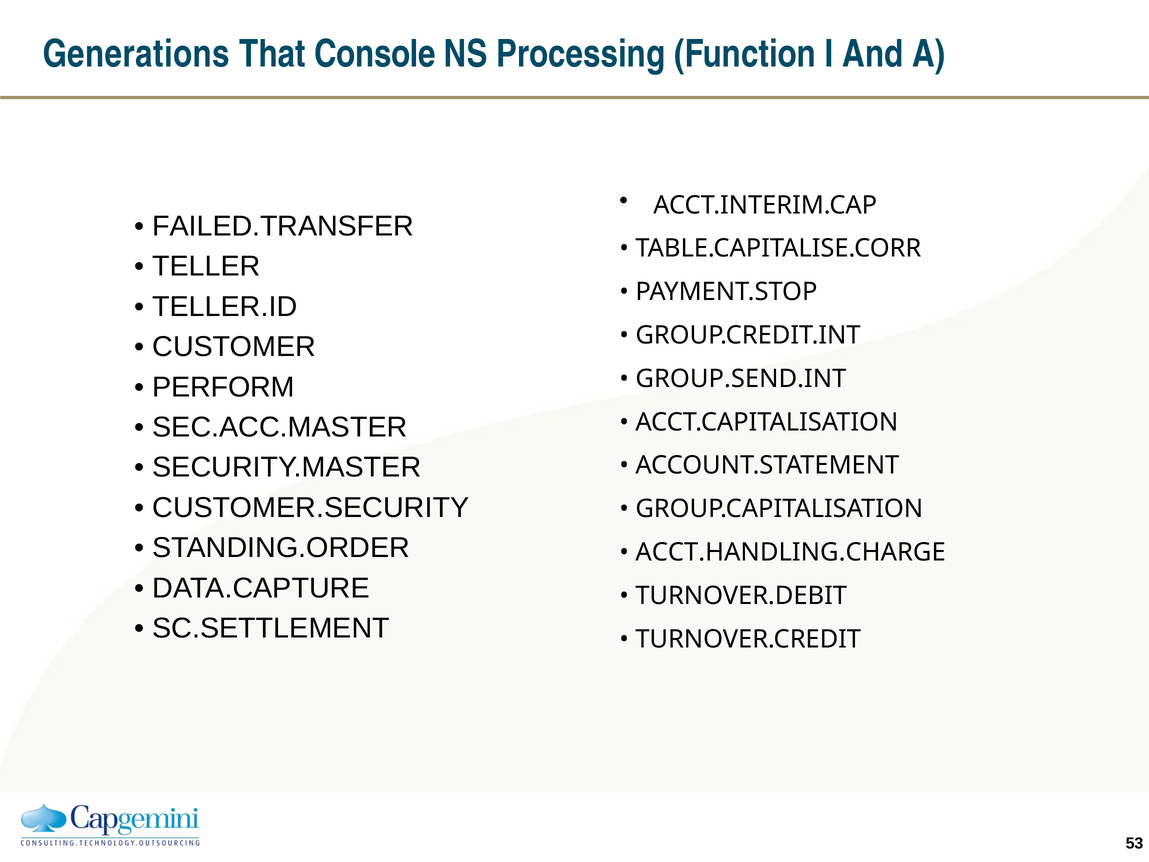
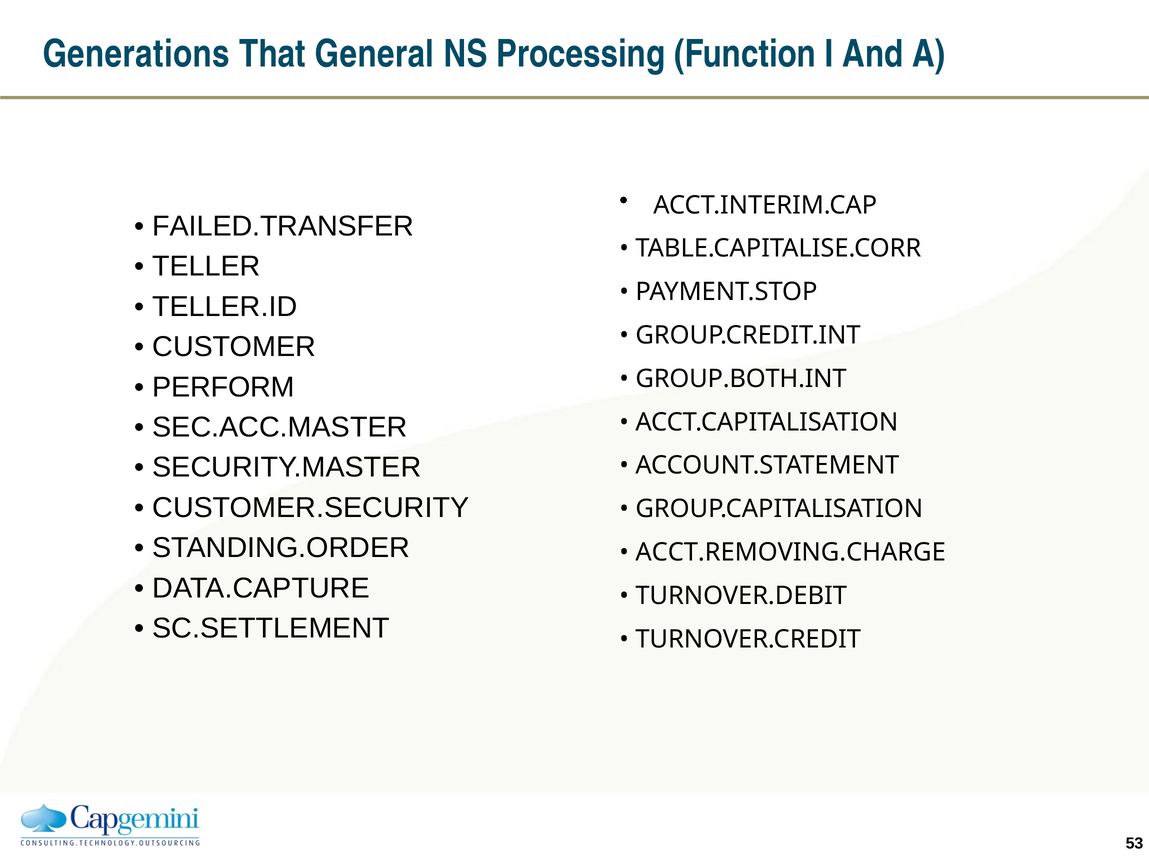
Console: Console -> General
GROUP.SEND.INT: GROUP.SEND.INT -> GROUP.BOTH.INT
ACCT.HANDLING.CHARGE: ACCT.HANDLING.CHARGE -> ACCT.REMOVING.CHARGE
